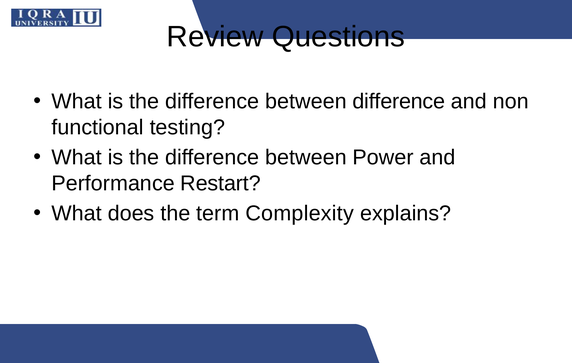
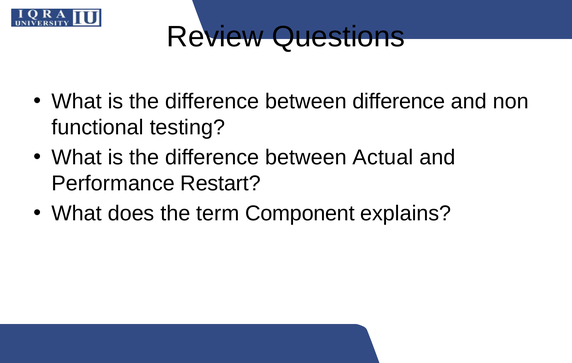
Power: Power -> Actual
Complexity: Complexity -> Component
